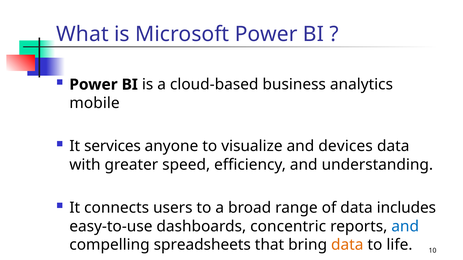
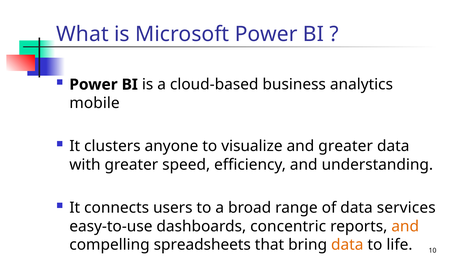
services: services -> clusters
and devices: devices -> greater
includes: includes -> services
and at (405, 227) colour: blue -> orange
